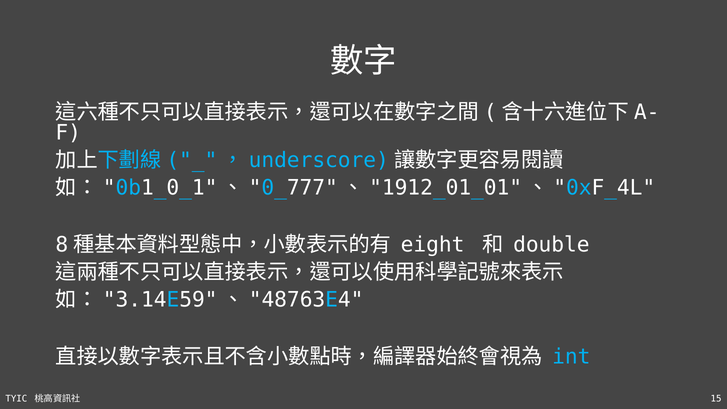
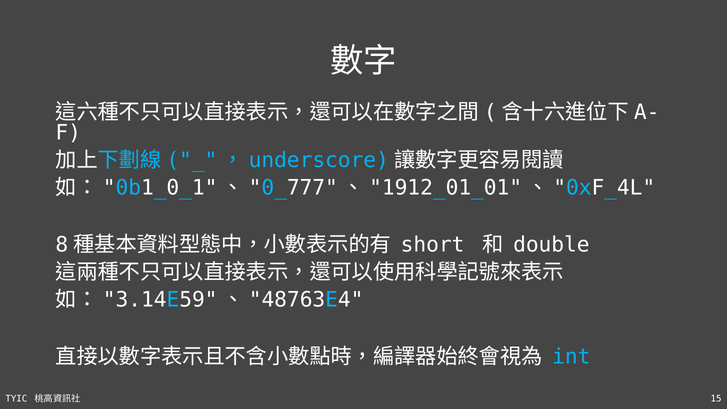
eight: eight -> short
